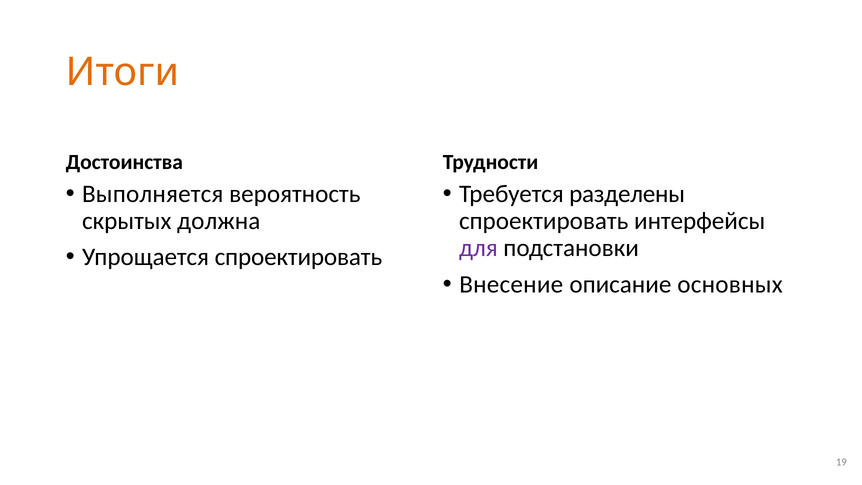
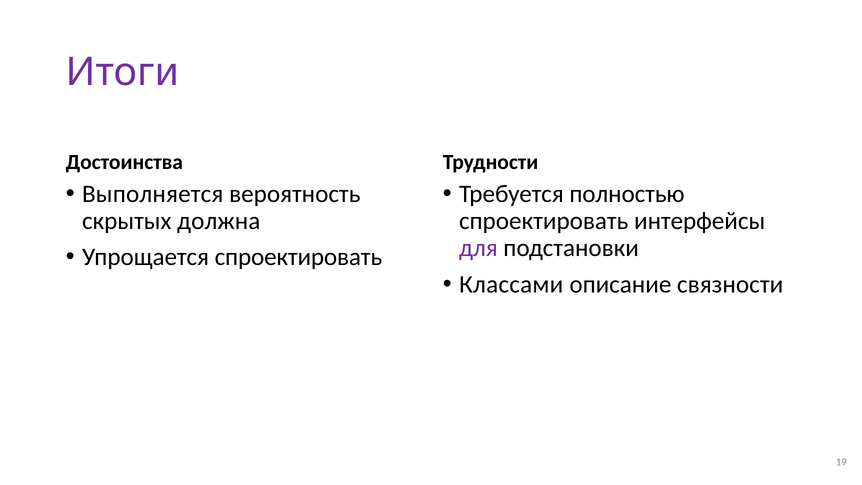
Итоги colour: orange -> purple
разделены: разделены -> полностью
Внесение: Внесение -> Классами
основных: основных -> связности
